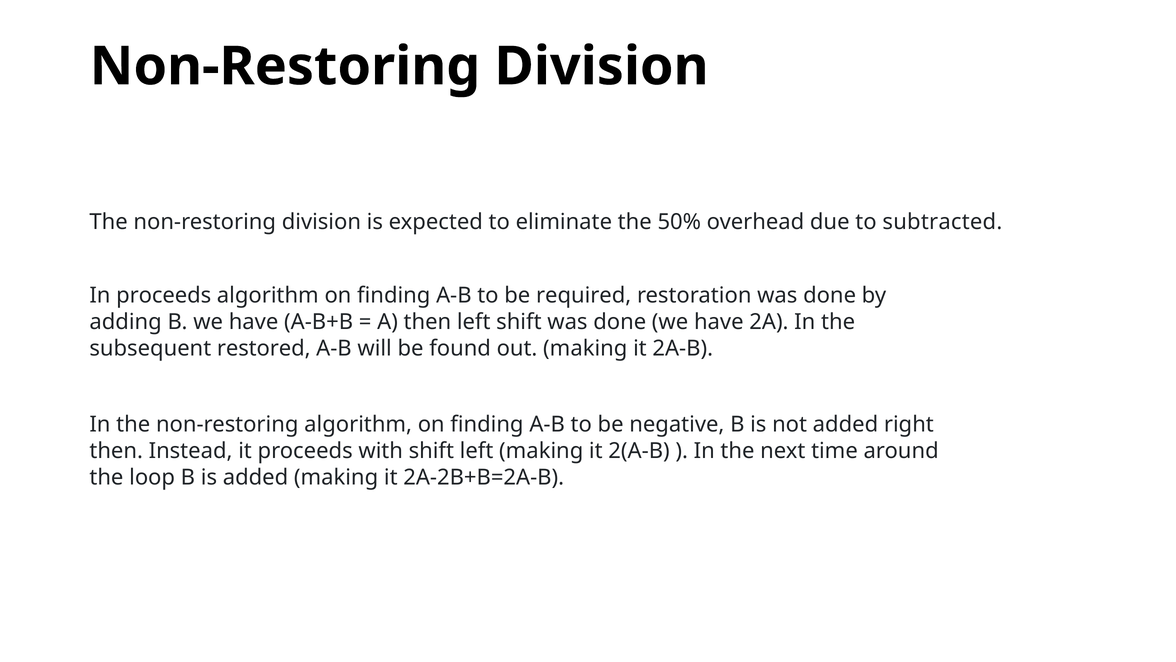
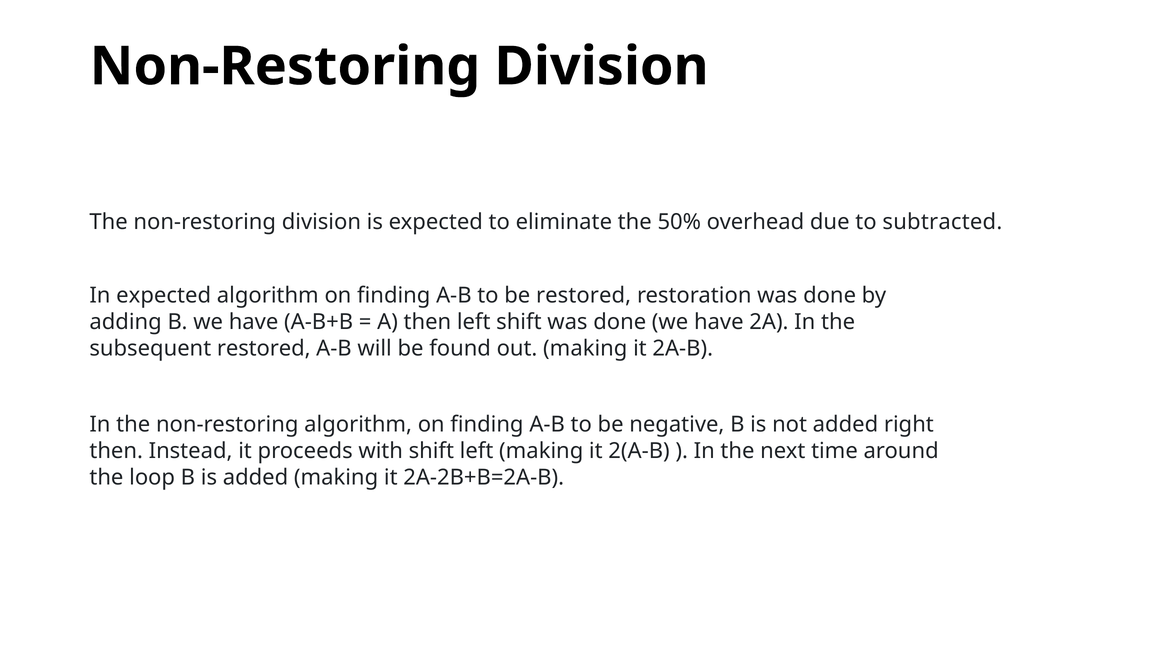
In proceeds: proceeds -> expected
be required: required -> restored
